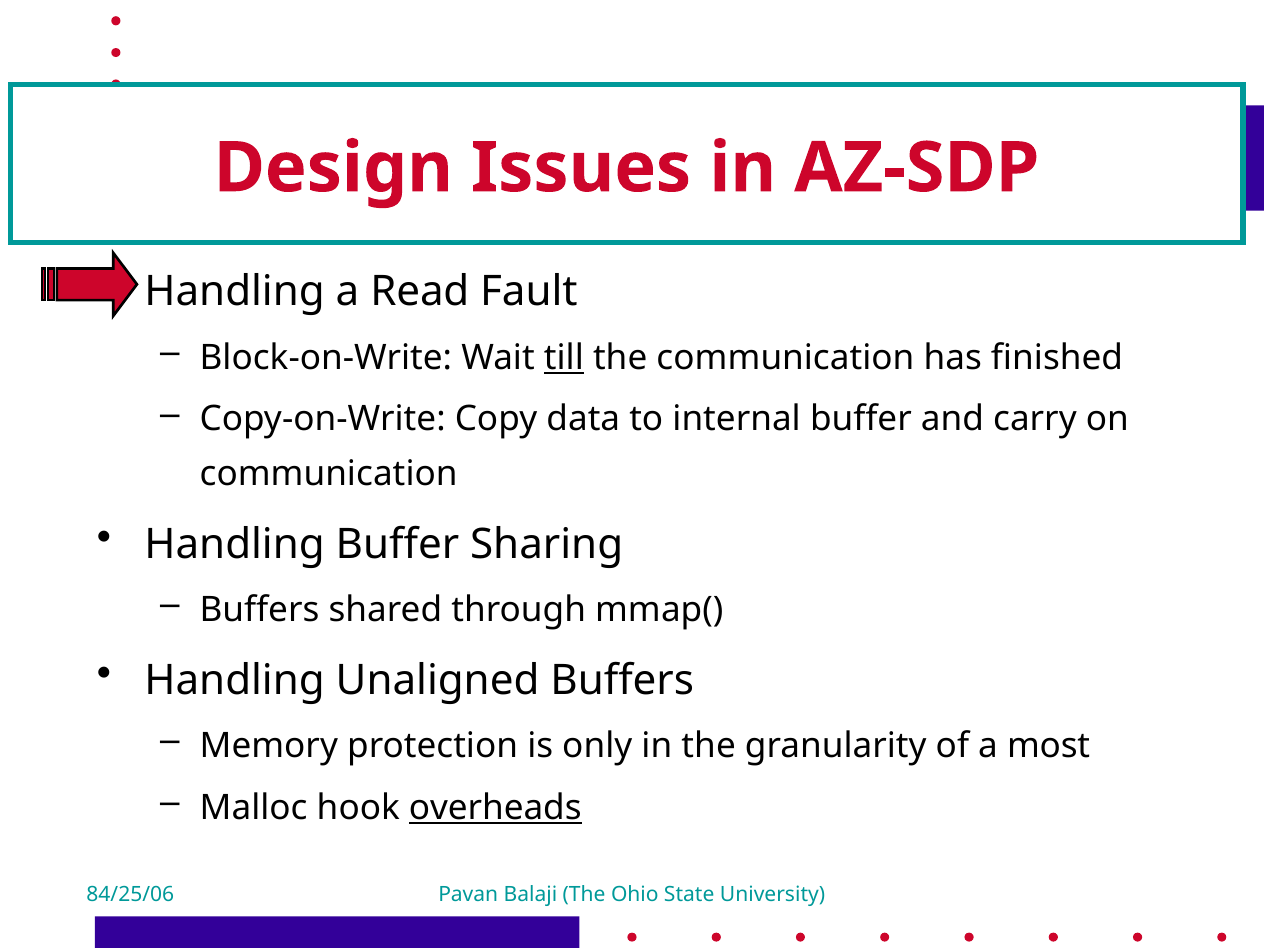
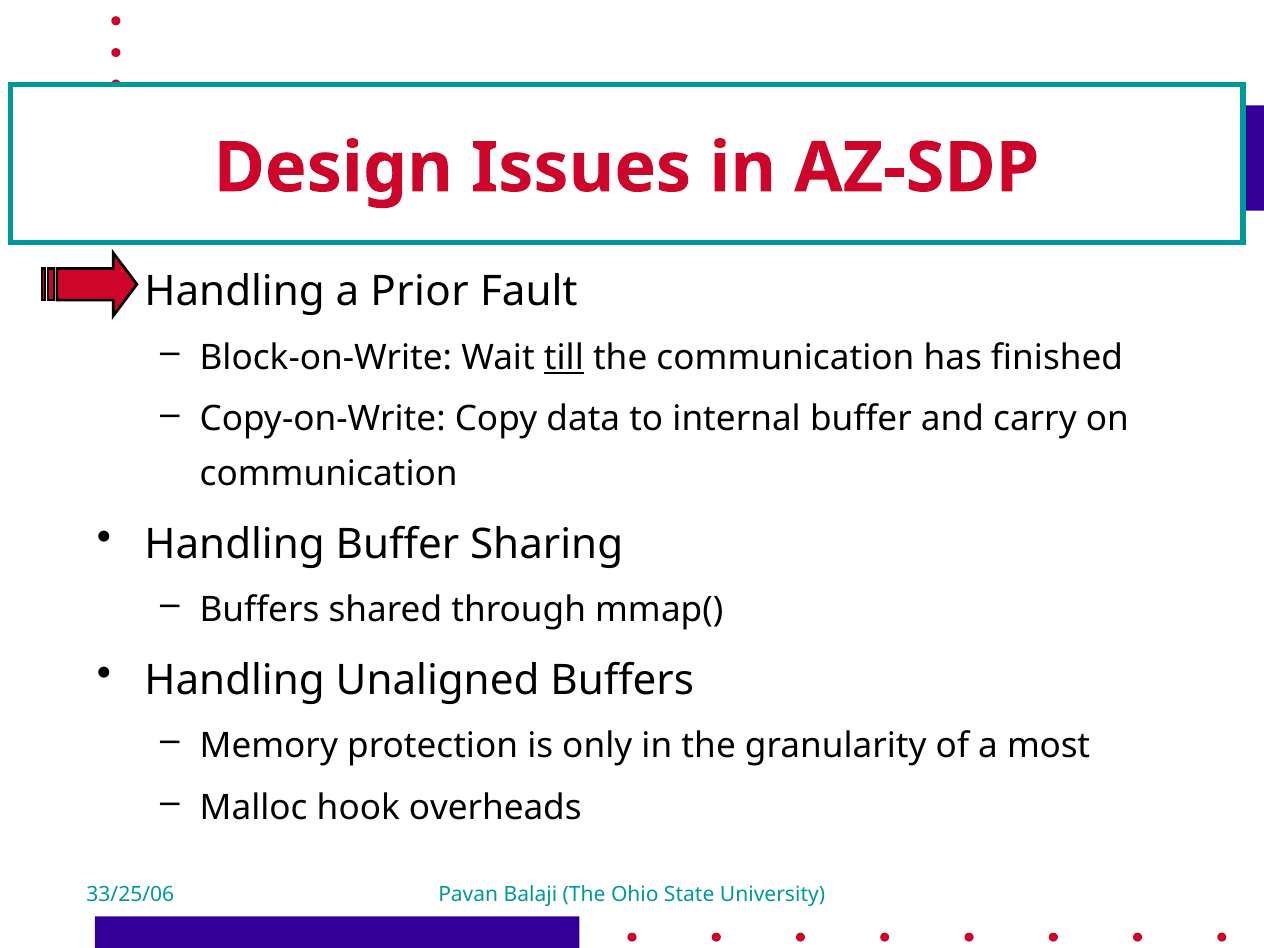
Read: Read -> Prior
overheads underline: present -> none
84/25/06: 84/25/06 -> 33/25/06
